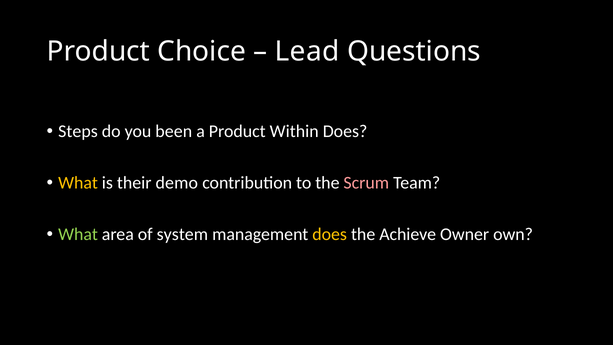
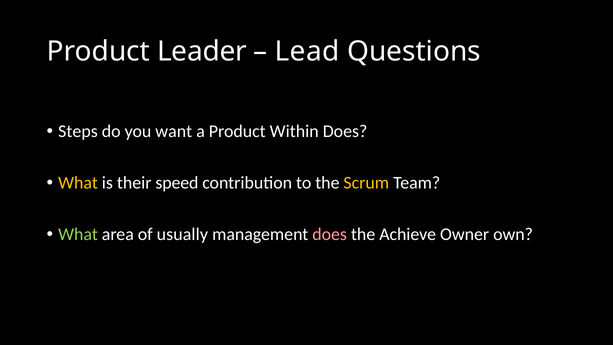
Choice: Choice -> Leader
been: been -> want
demo: demo -> speed
Scrum colour: pink -> yellow
system: system -> usually
does at (330, 234) colour: yellow -> pink
